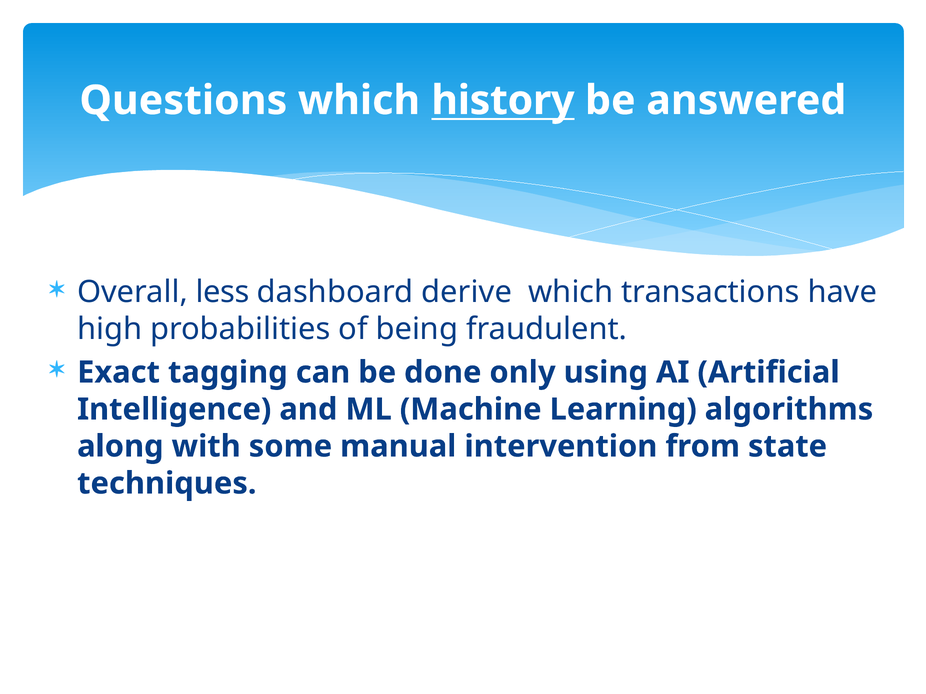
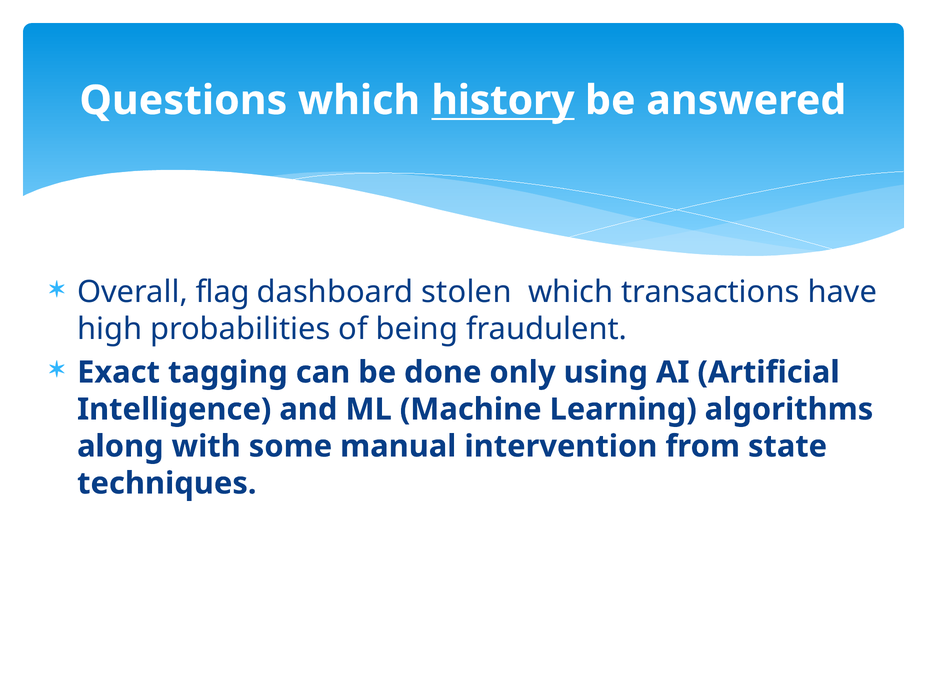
less: less -> flag
derive: derive -> stolen
